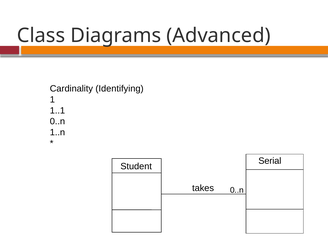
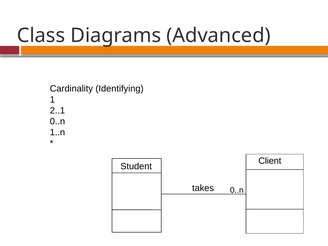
1..1: 1..1 -> 2..1
Serial: Serial -> Client
